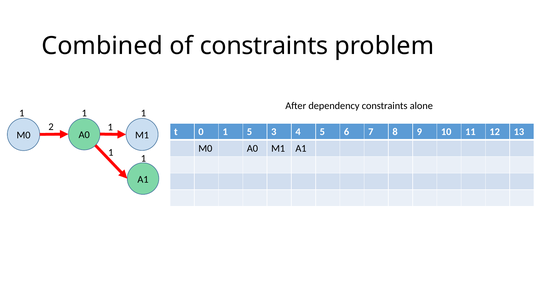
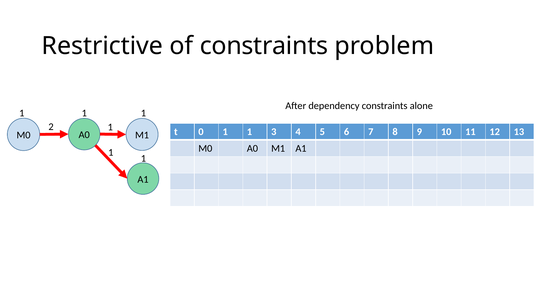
Combined: Combined -> Restrictive
0 1 5: 5 -> 1
